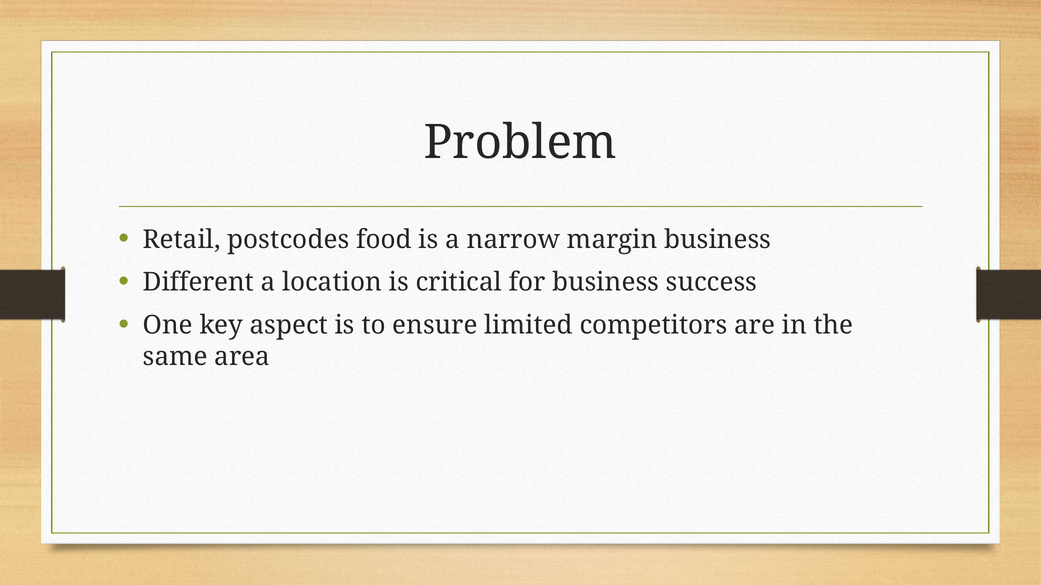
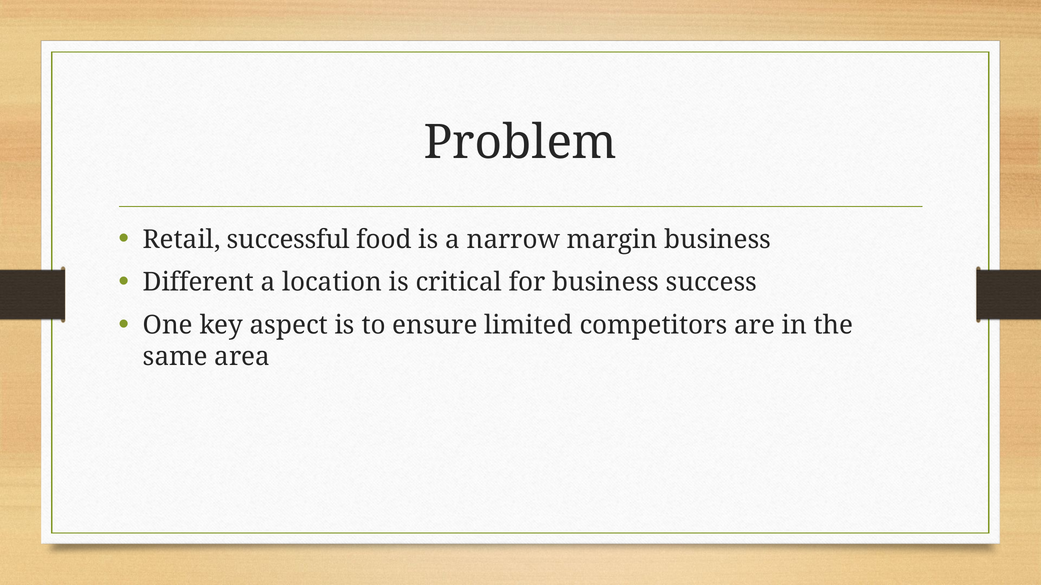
postcodes: postcodes -> successful
